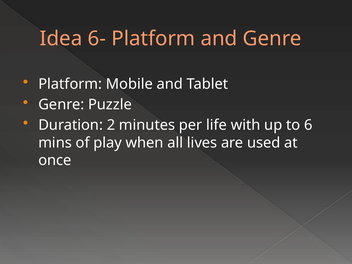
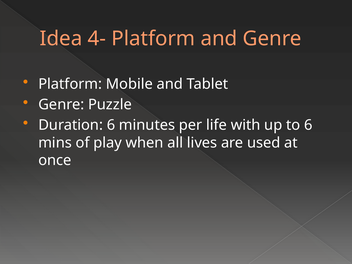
6-: 6- -> 4-
Duration 2: 2 -> 6
